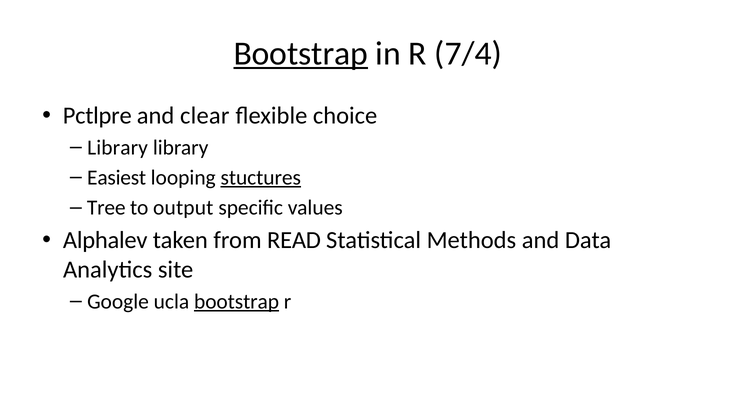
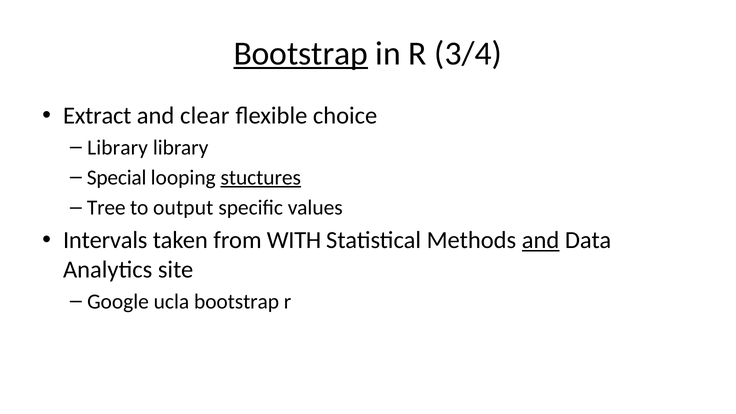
7/4: 7/4 -> 3/4
Pctlpre: Pctlpre -> Extract
Easiest: Easiest -> Special
Alphalev: Alphalev -> Intervals
READ: READ -> WITH
and at (541, 240) underline: none -> present
bootstrap at (237, 302) underline: present -> none
